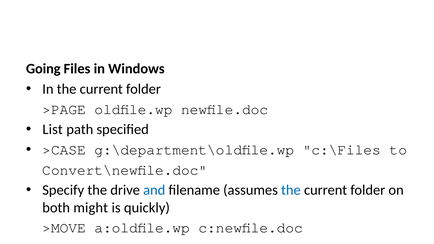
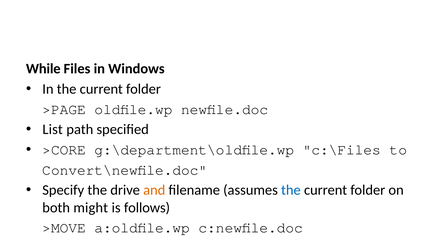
Going: Going -> While
>CASE: >CASE -> >CORE
and colour: blue -> orange
quickly: quickly -> follows
